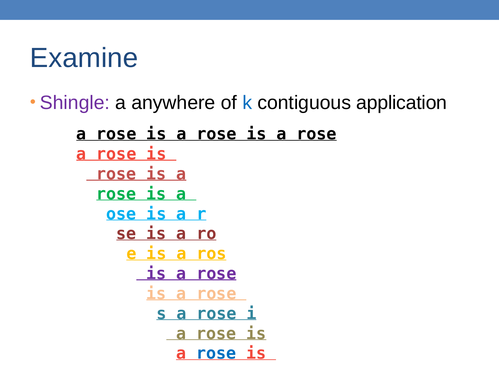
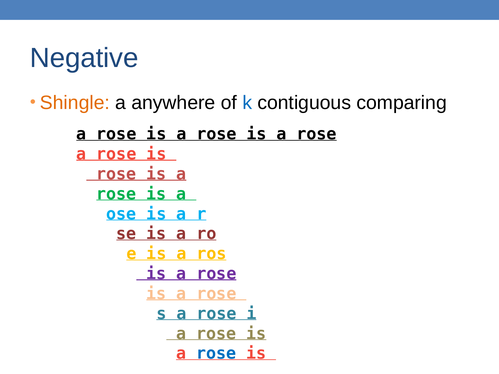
Examine: Examine -> Negative
Shingle colour: purple -> orange
application: application -> comparing
